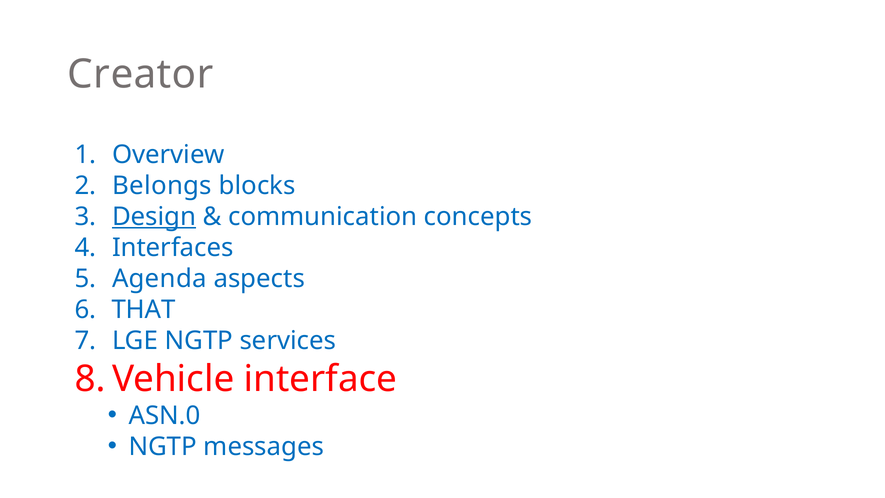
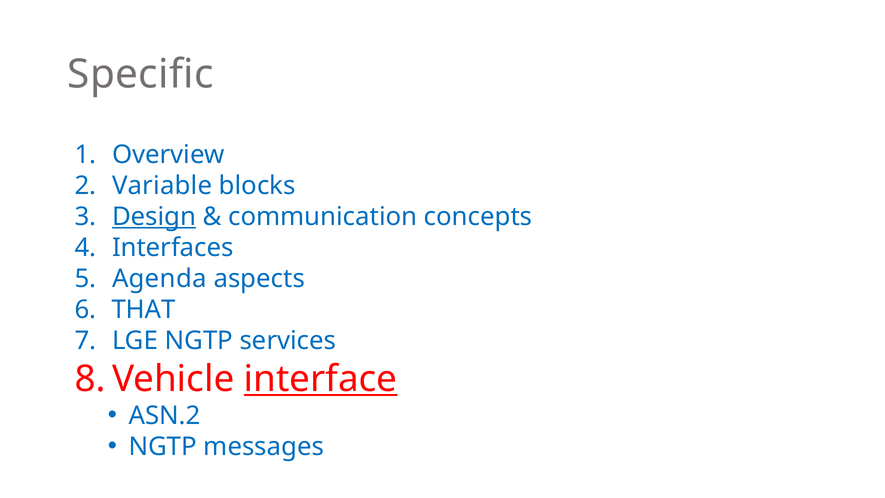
Creator: Creator -> Specific
Belongs: Belongs -> Variable
interface underline: none -> present
ASN.0: ASN.0 -> ASN.2
